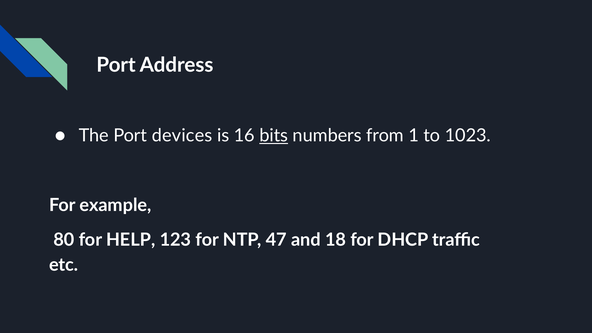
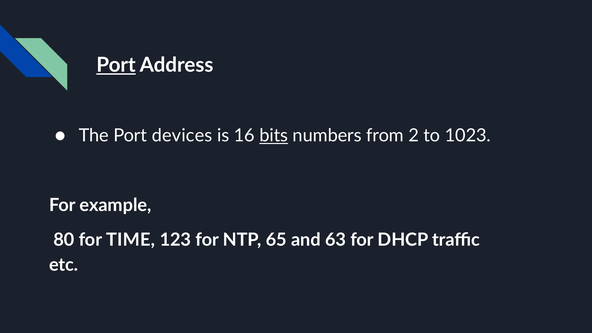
Port at (116, 65) underline: none -> present
1: 1 -> 2
HELP: HELP -> TIME
47: 47 -> 65
18: 18 -> 63
